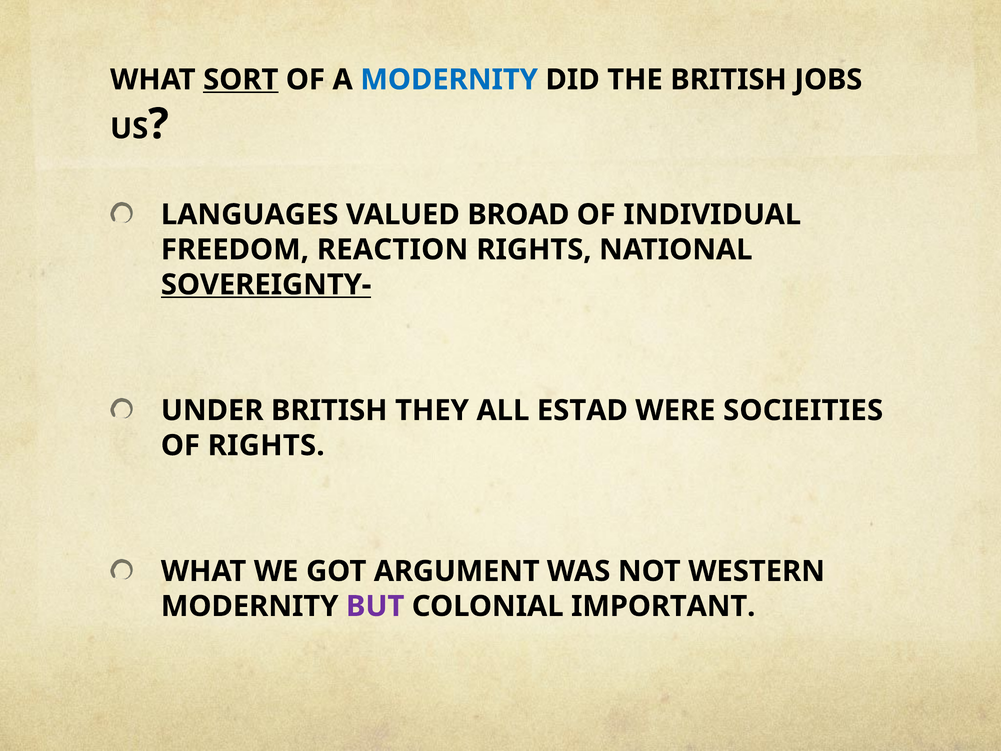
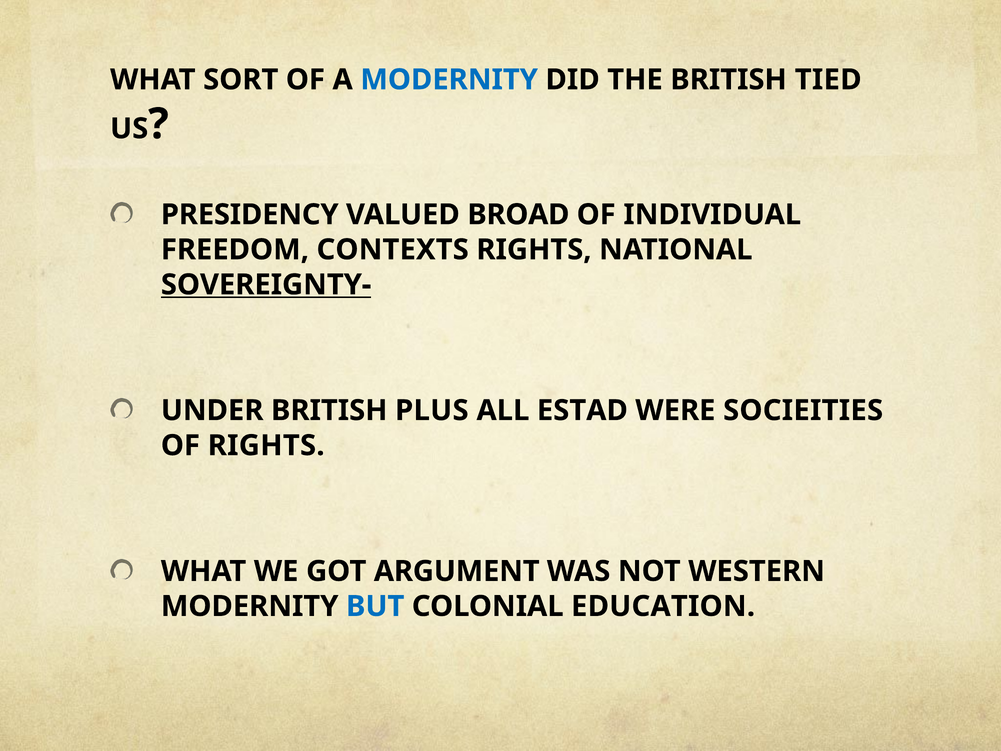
SORT underline: present -> none
JOBS: JOBS -> TIED
LANGUAGES: LANGUAGES -> PRESIDENCY
REACTION: REACTION -> CONTEXTS
THEY: THEY -> PLUS
BUT colour: purple -> blue
IMPORTANT: IMPORTANT -> EDUCATION
